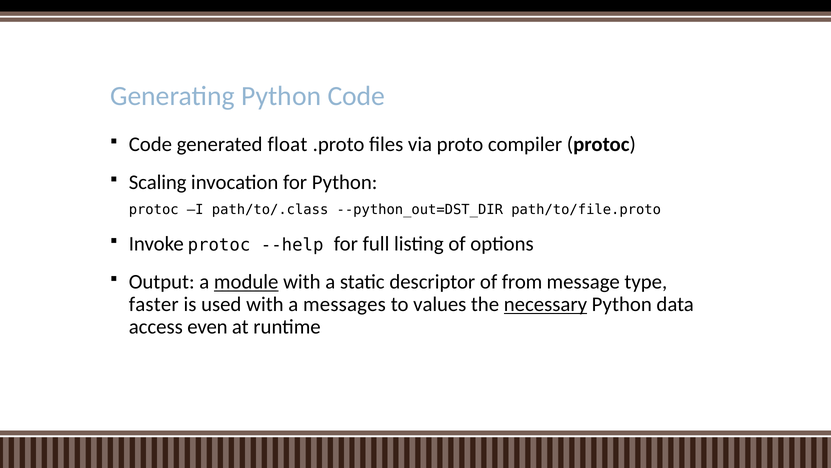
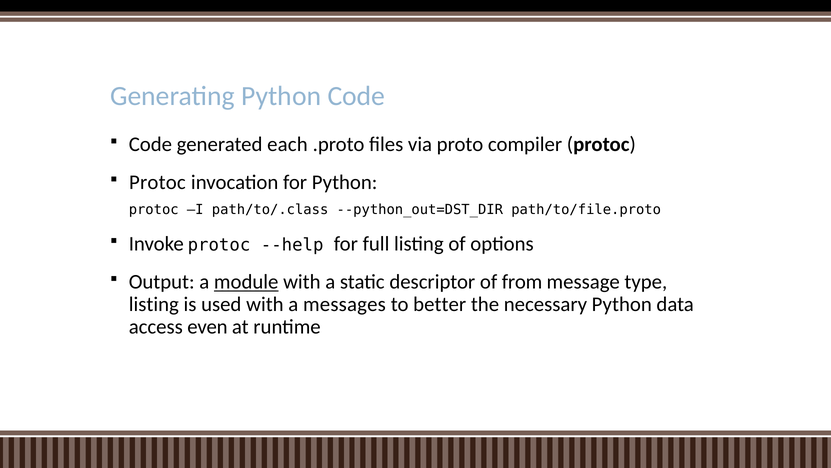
float: float -> each
Scaling at (158, 182): Scaling -> Protoc
faster at (154, 304): faster -> listing
values: values -> better
necessary underline: present -> none
